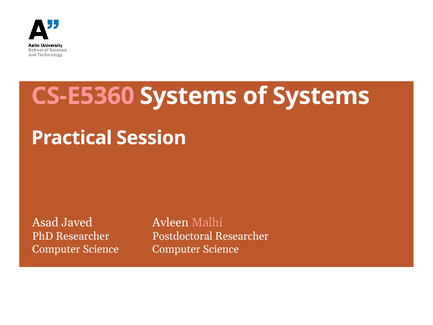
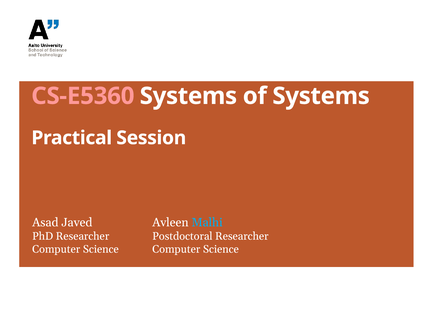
Malhi colour: pink -> light blue
